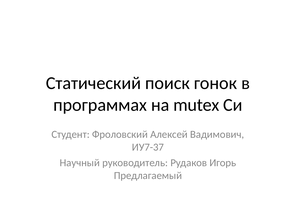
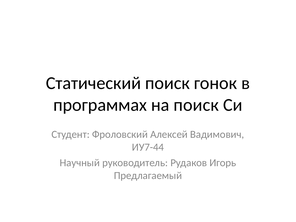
на mutex: mutex -> поиск
ИУ7-37: ИУ7-37 -> ИУ7-44
